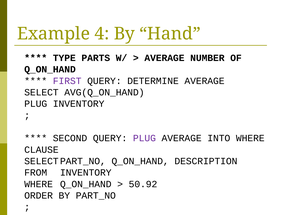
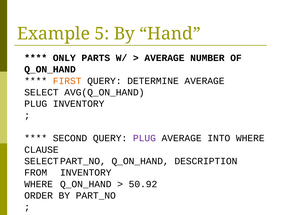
4: 4 -> 5
TYPE: TYPE -> ONLY
FIRST colour: purple -> orange
